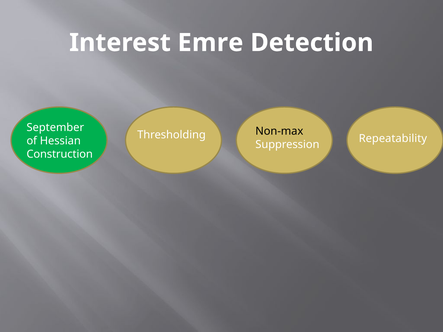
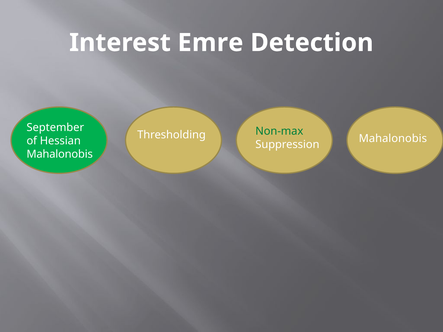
Non-max colour: black -> green
Repeatability at (393, 139): Repeatability -> Mahalonobis
Construction at (60, 154): Construction -> Mahalonobis
